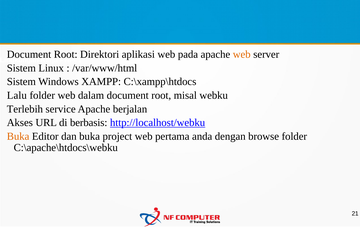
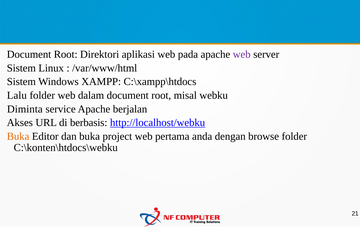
web at (242, 54) colour: orange -> purple
Terlebih: Terlebih -> Diminta
C:\apache\htdocs\webku: C:\apache\htdocs\webku -> C:\konten\htdocs\webku
